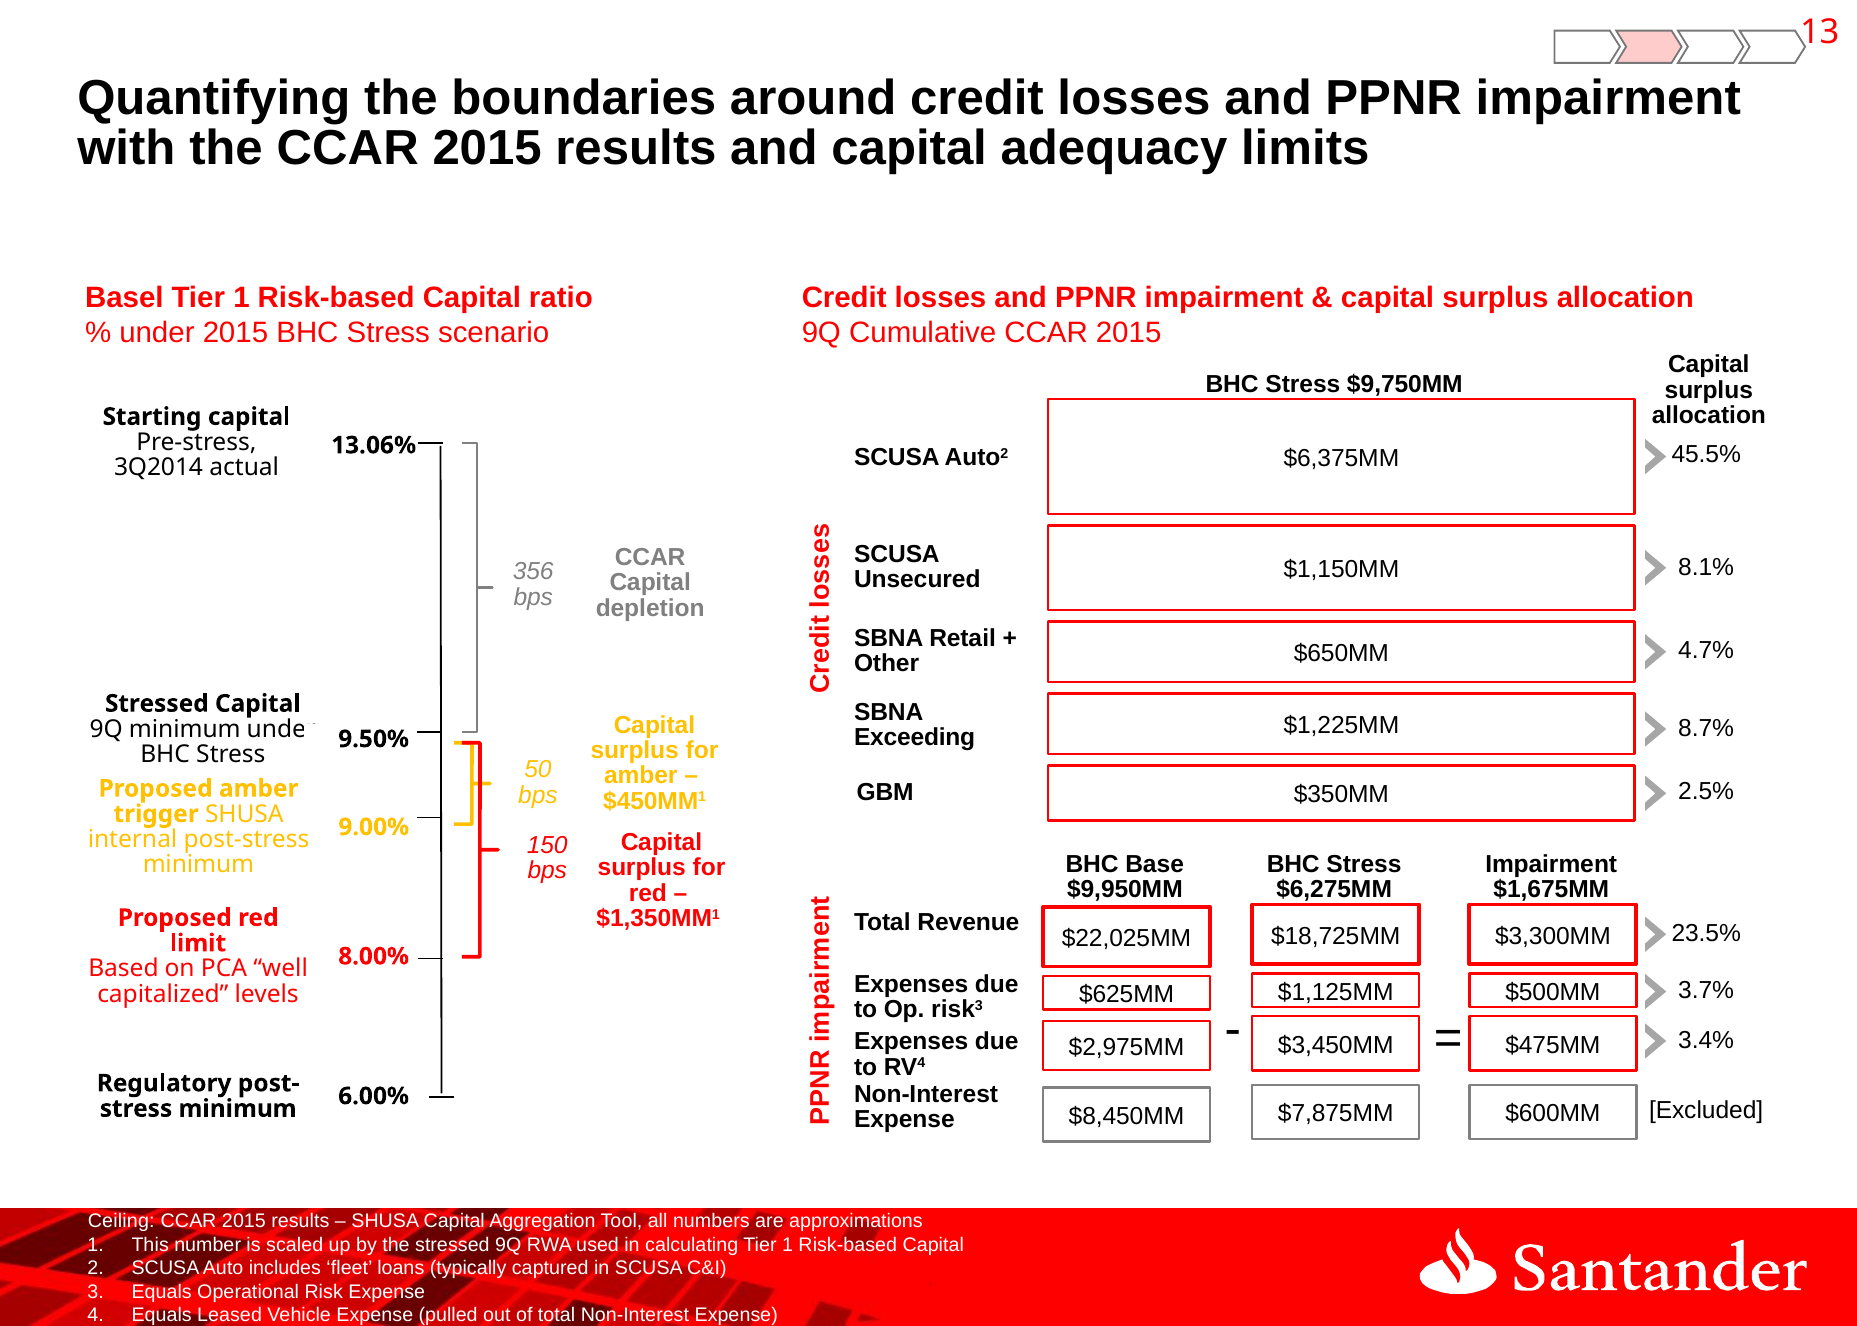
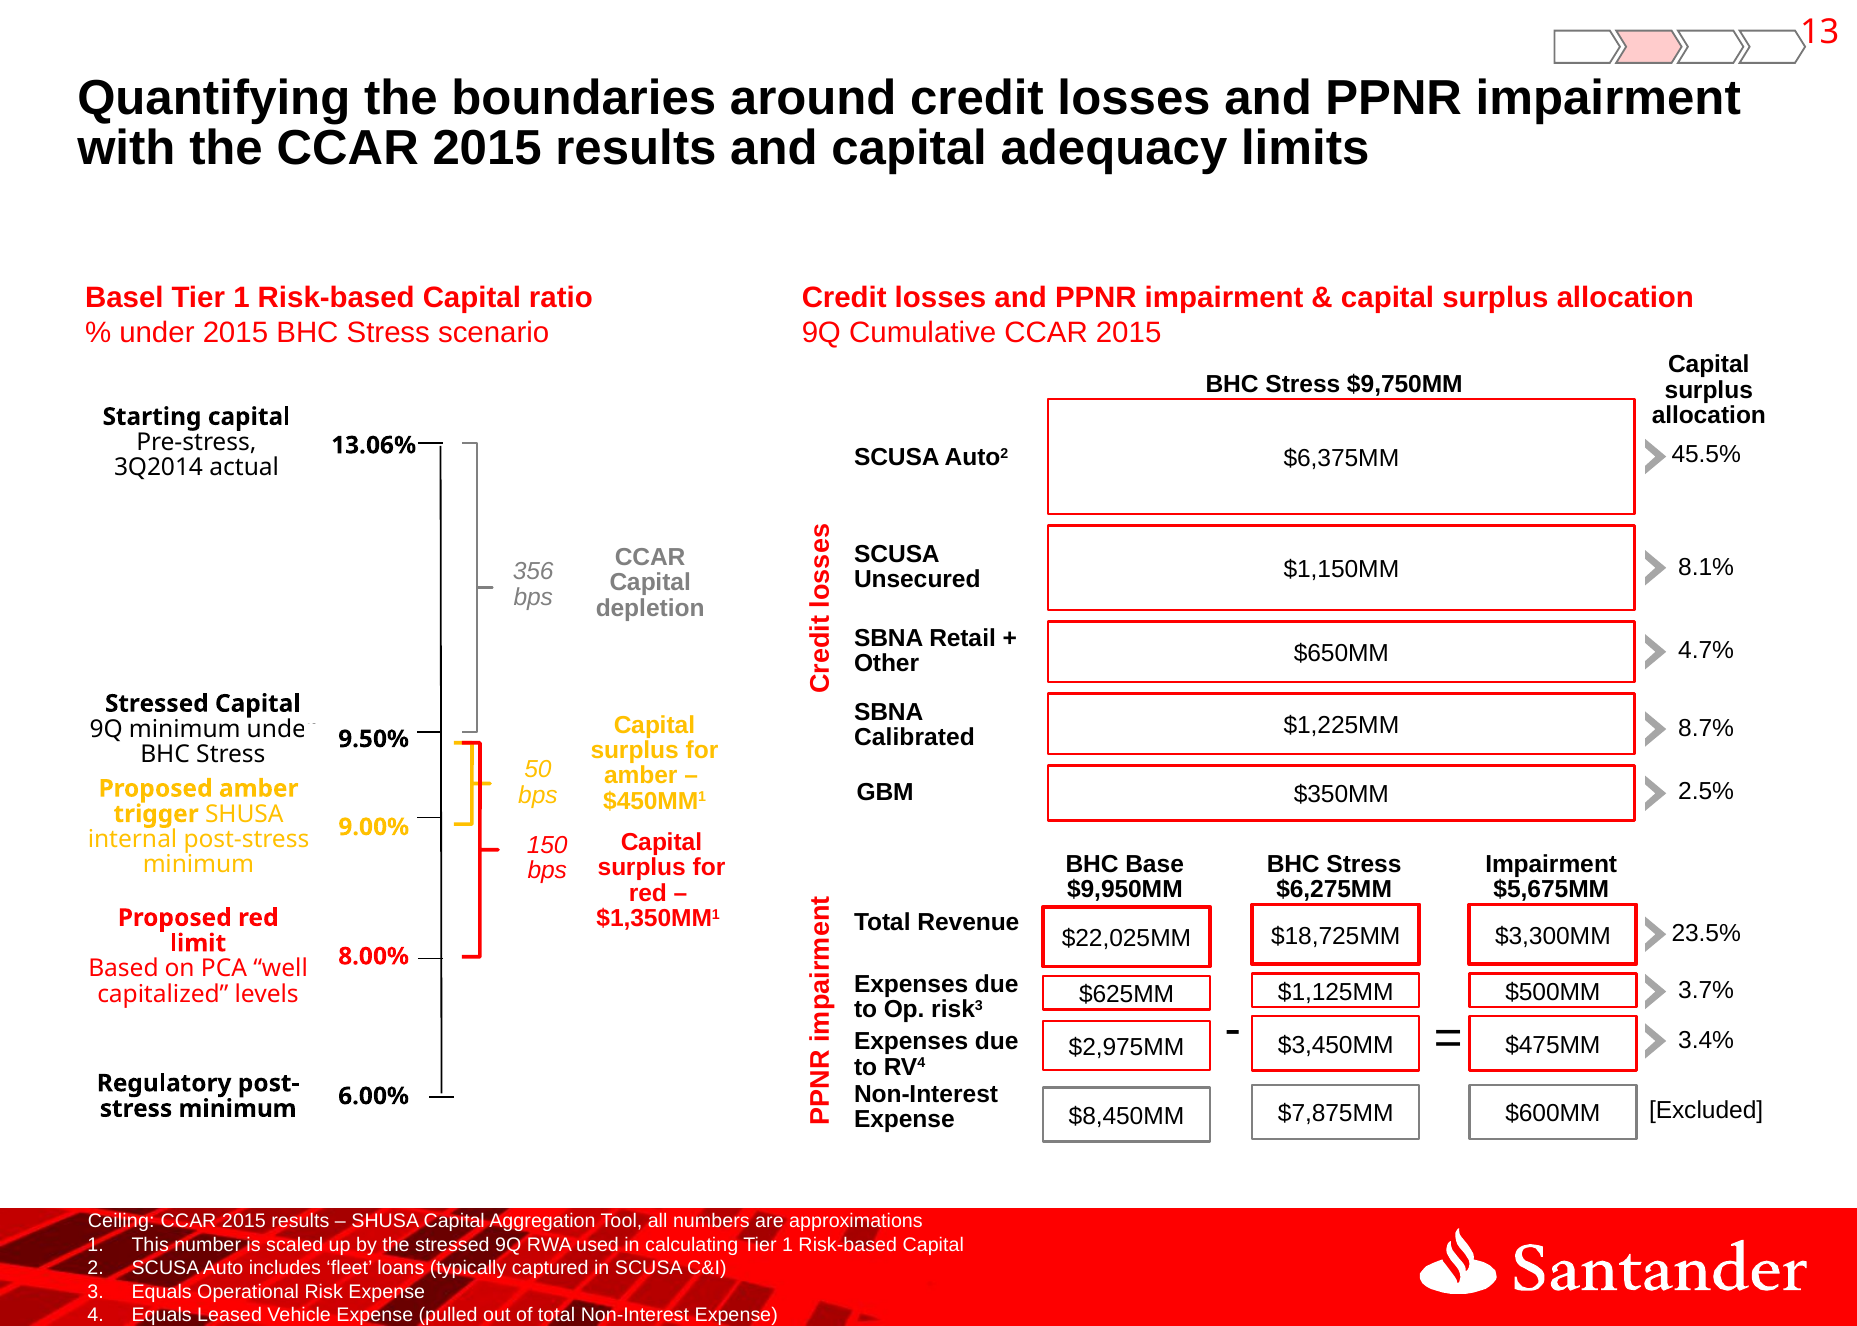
Exceeding: Exceeding -> Calibrated
$1,675MM: $1,675MM -> $5,675MM
